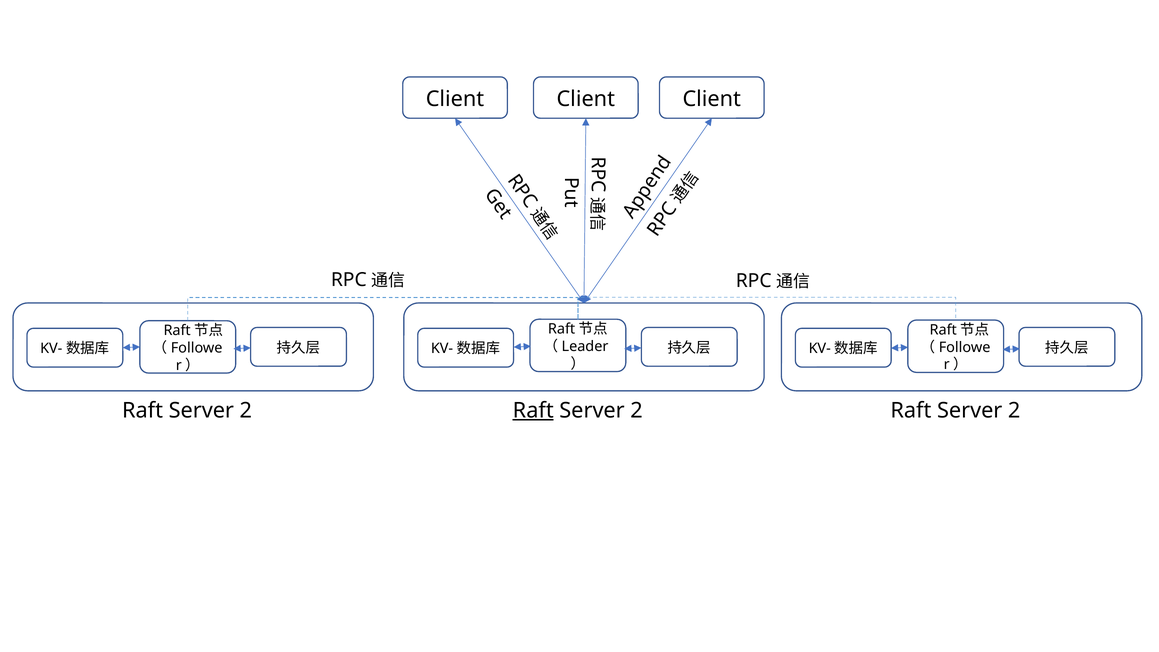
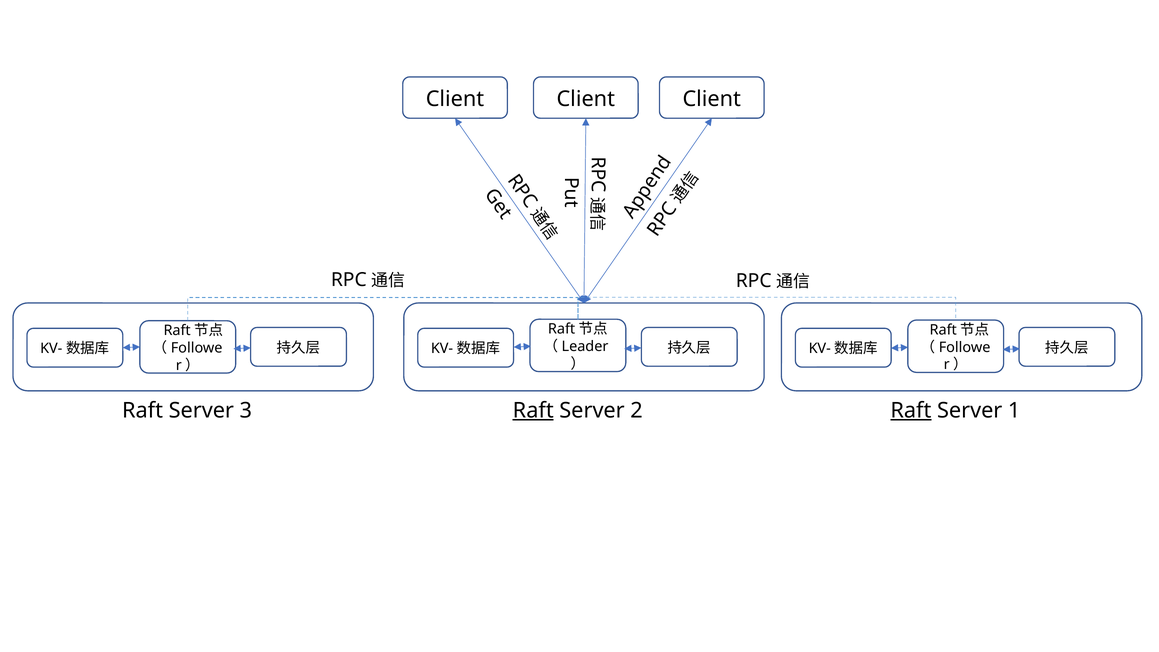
2 at (246, 410): 2 -> 3
Raft at (911, 410) underline: none -> present
2 at (1014, 410): 2 -> 1
